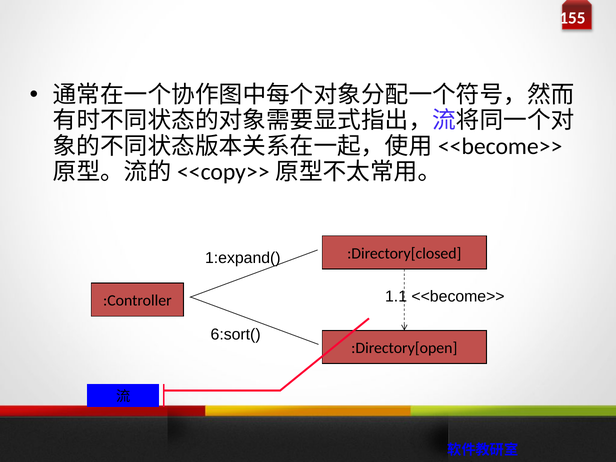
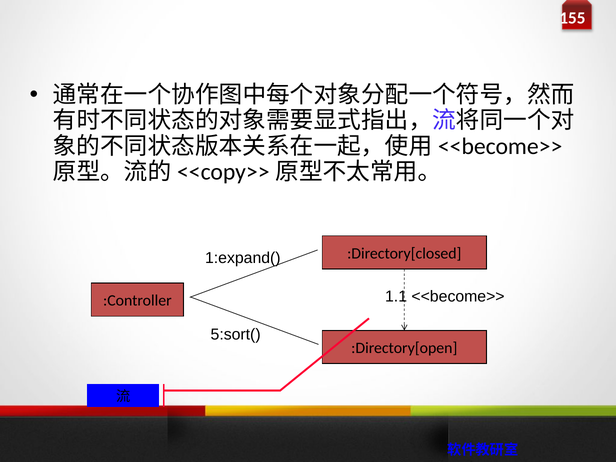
6:sort(: 6:sort( -> 5:sort(
